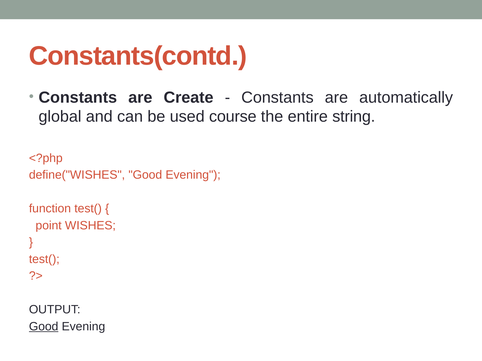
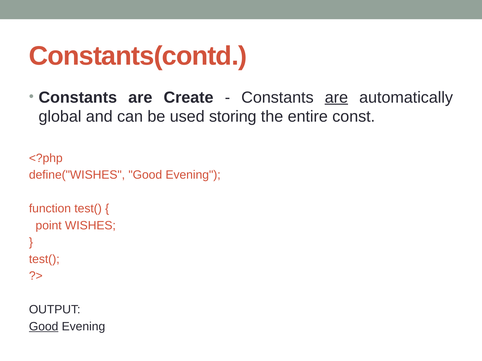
are at (336, 98) underline: none -> present
course: course -> storing
string: string -> const
